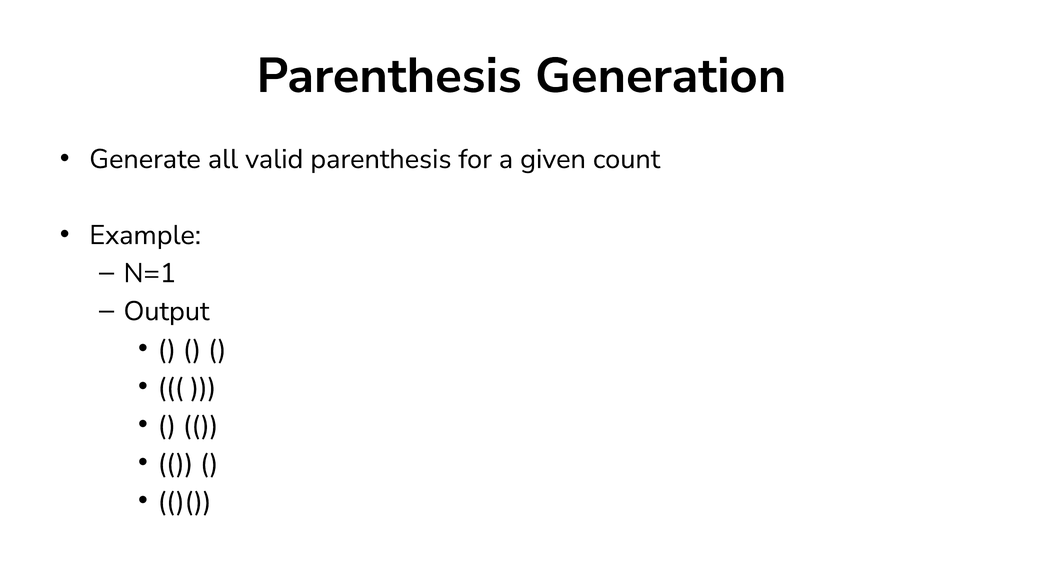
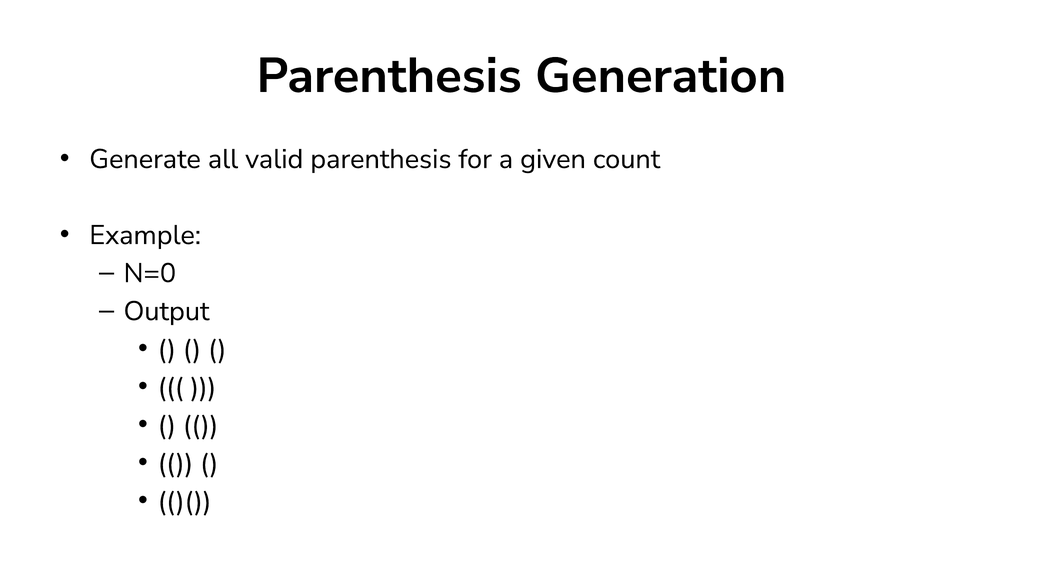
N=1: N=1 -> N=0
